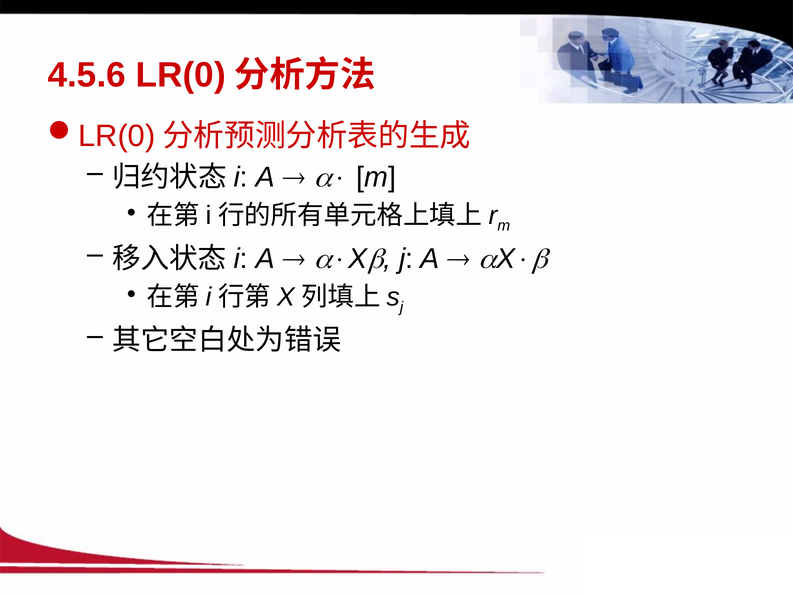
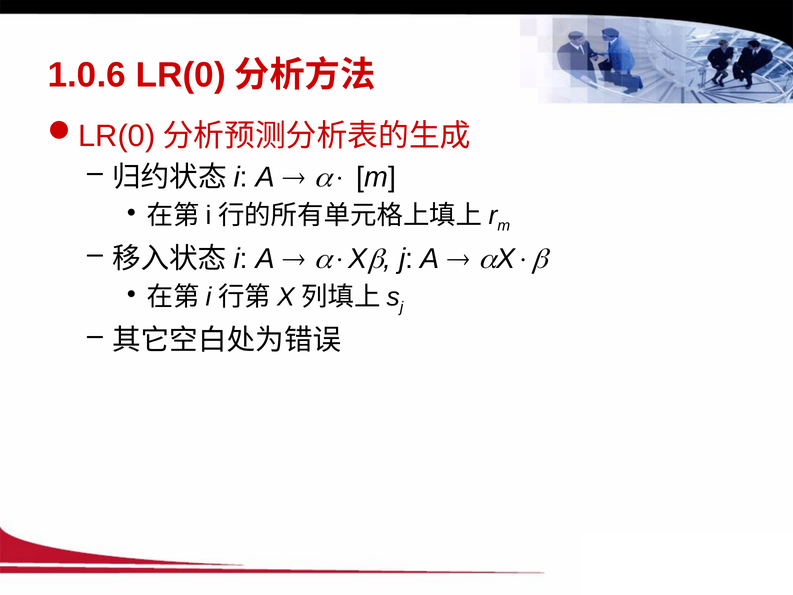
4.5.6: 4.5.6 -> 1.0.6
